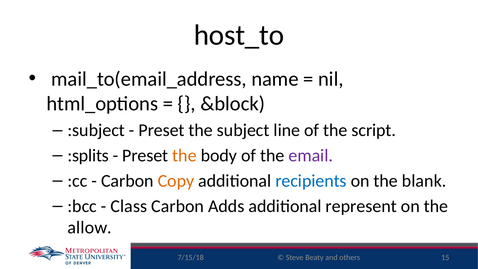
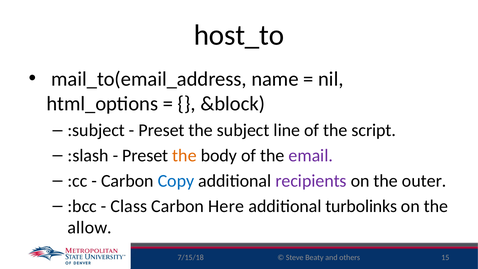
:splits: :splits -> :slash
Copy colour: orange -> blue
recipients colour: blue -> purple
blank: blank -> outer
Adds: Adds -> Here
represent: represent -> turbolinks
